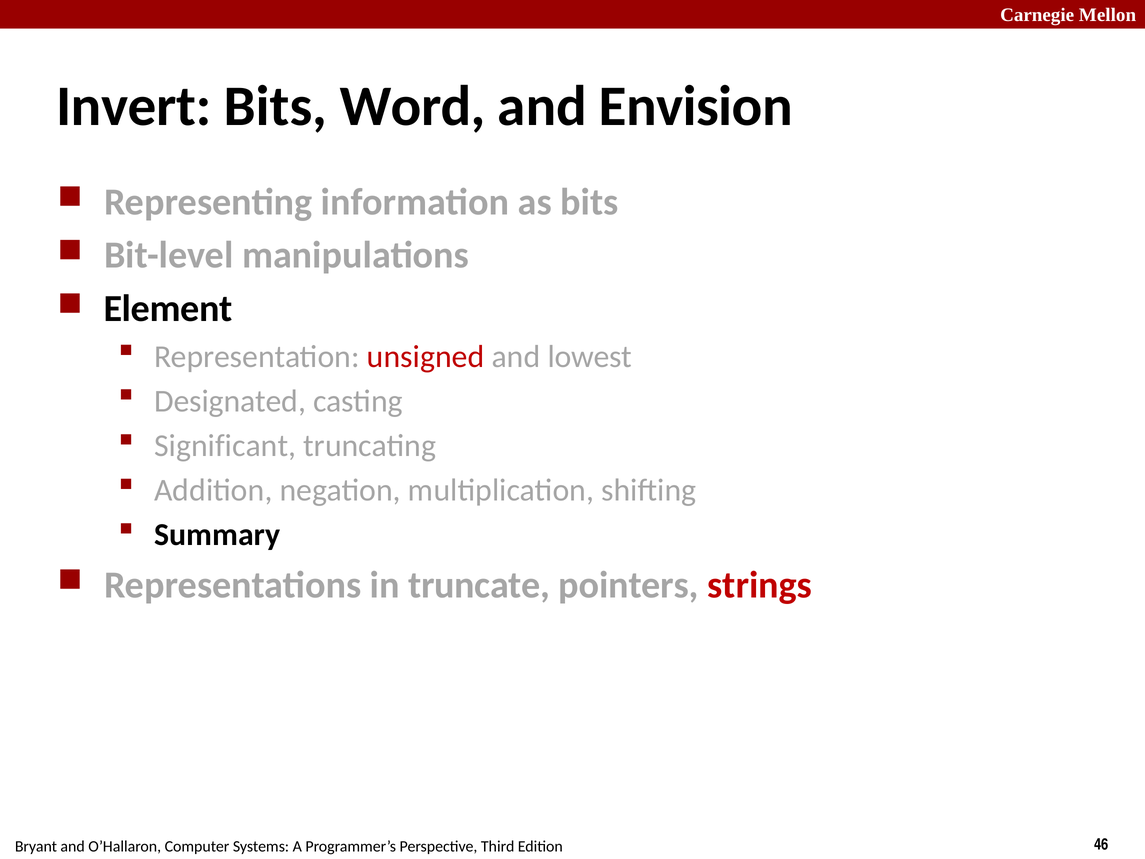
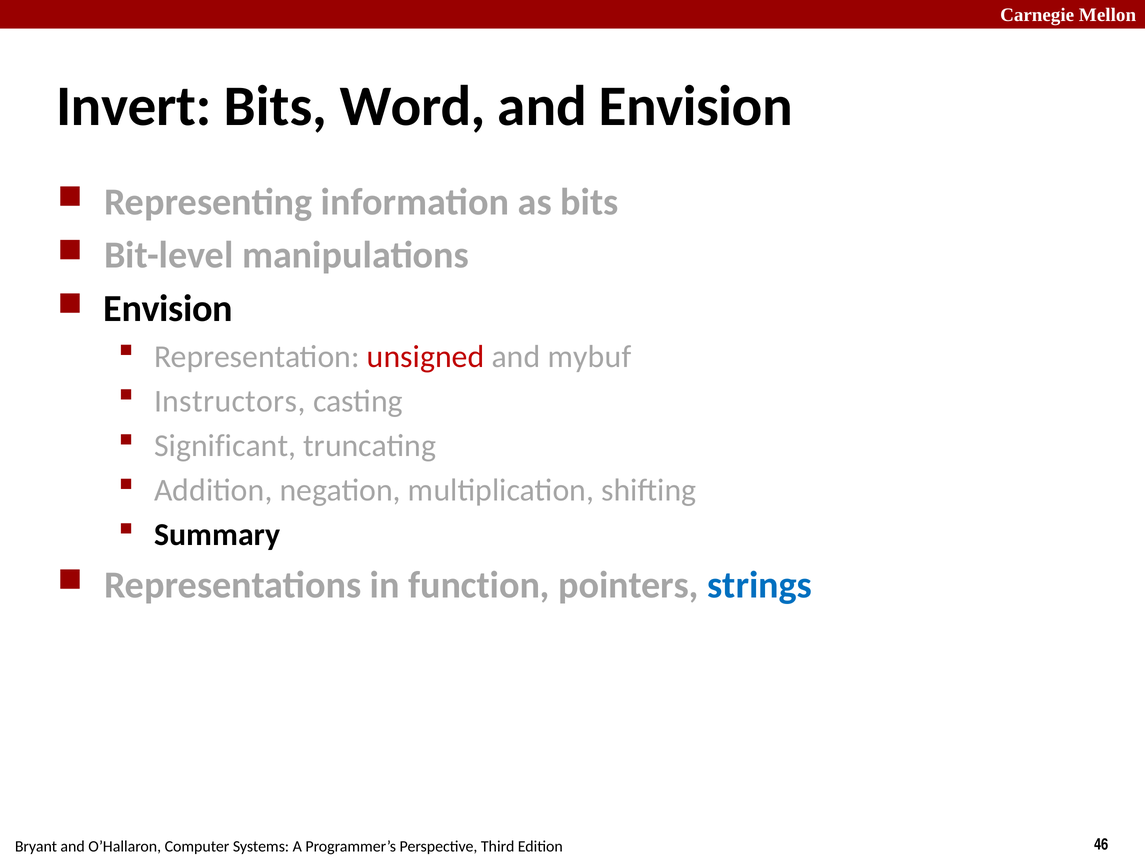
Element at (168, 309): Element -> Envision
lowest: lowest -> mybuf
Designated: Designated -> Instructors
truncate: truncate -> function
strings colour: red -> blue
